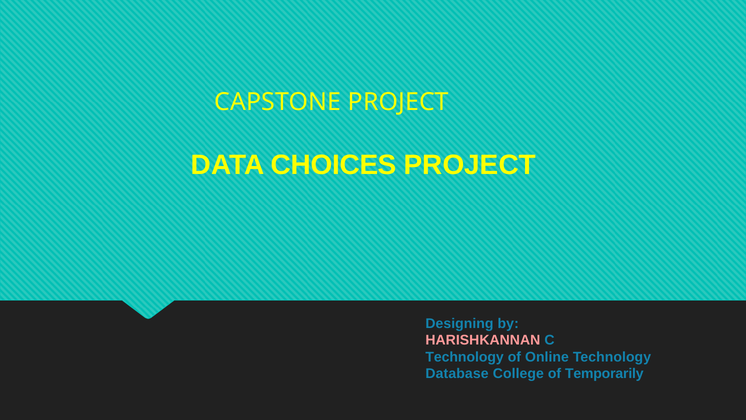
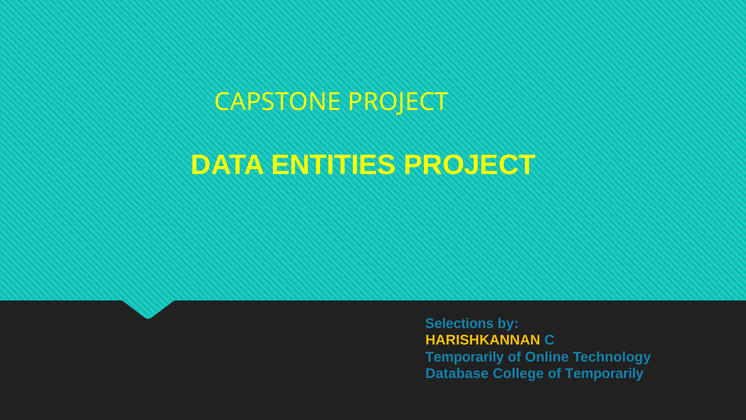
CHOICES: CHOICES -> ENTITIES
Designing: Designing -> Selections
HARISHKANNAN colour: pink -> yellow
Technology at (465, 357): Technology -> Temporarily
